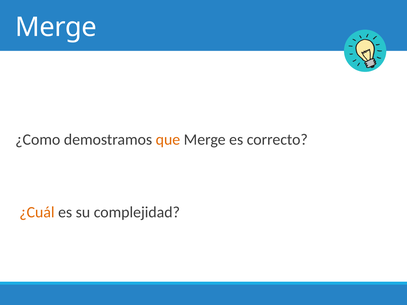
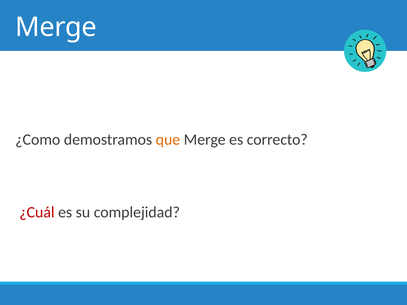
¿Cuál colour: orange -> red
